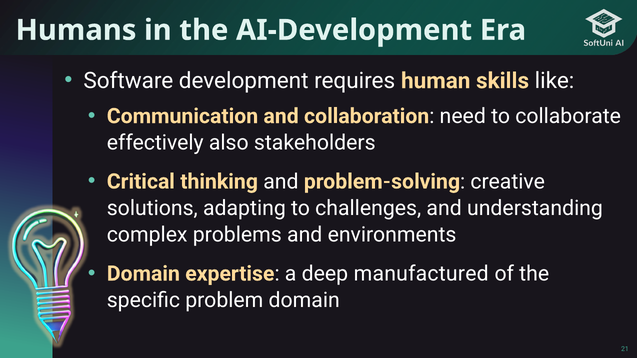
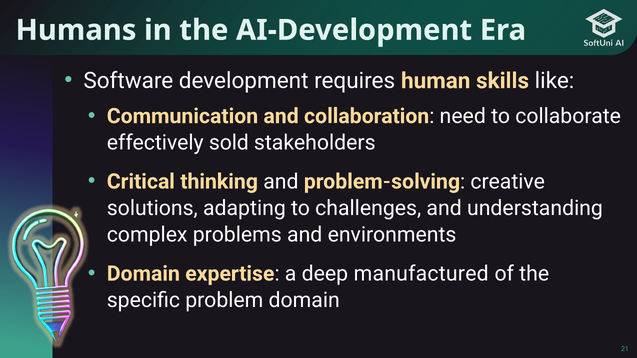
also: also -> sold
